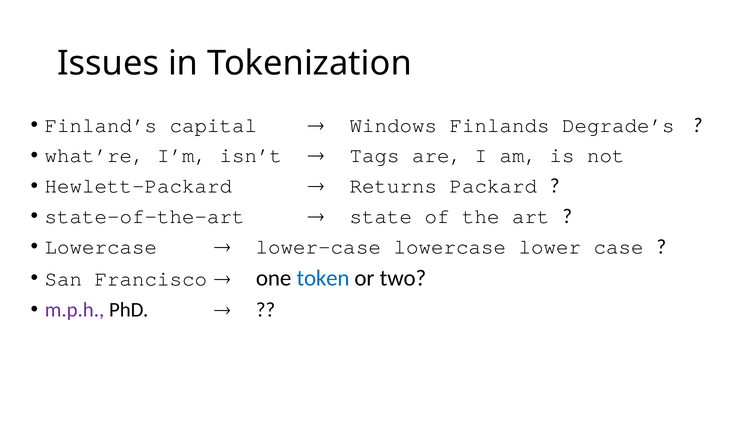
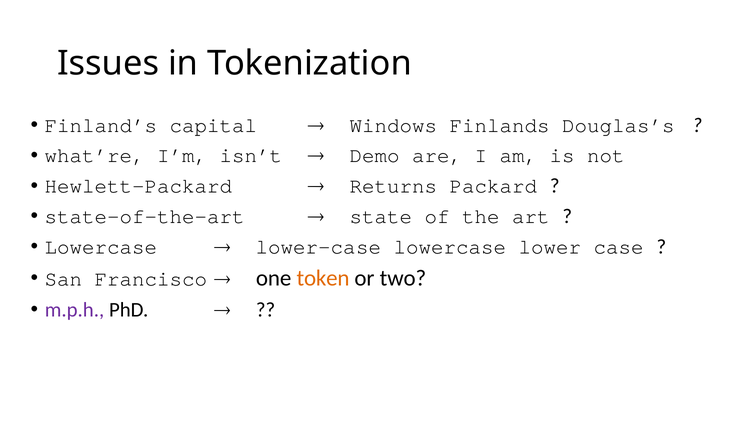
Degrade’s: Degrade’s -> Douglas’s
Tags: Tags -> Demo
token colour: blue -> orange
